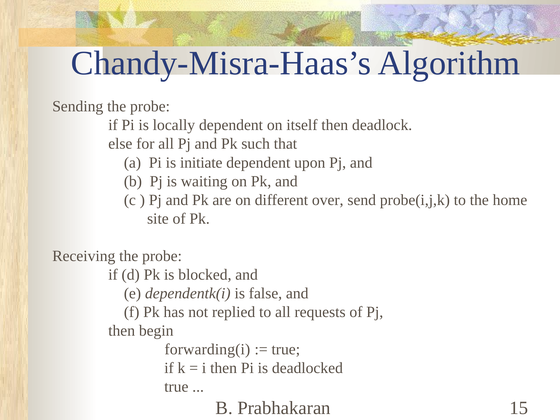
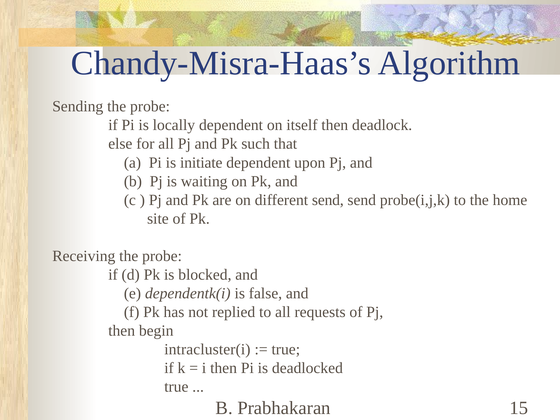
different over: over -> send
forwarding(i: forwarding(i -> intracluster(i
